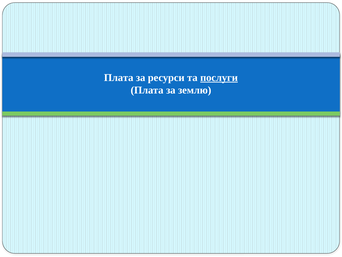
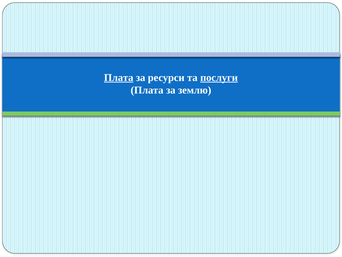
Плата at (119, 78) underline: none -> present
